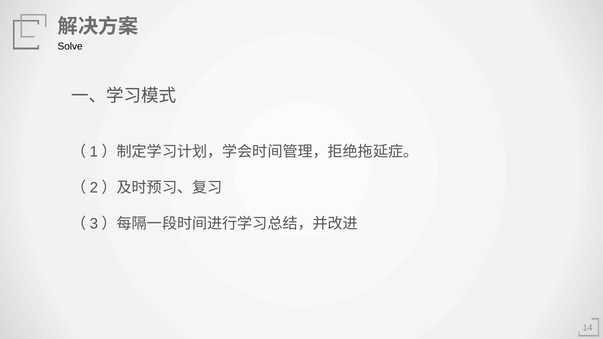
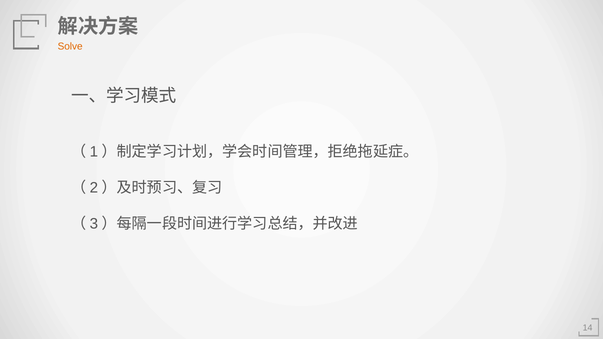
Solve colour: black -> orange
